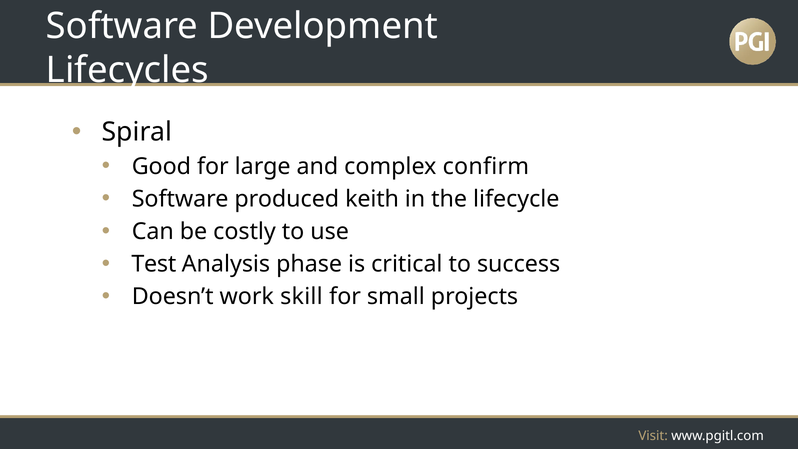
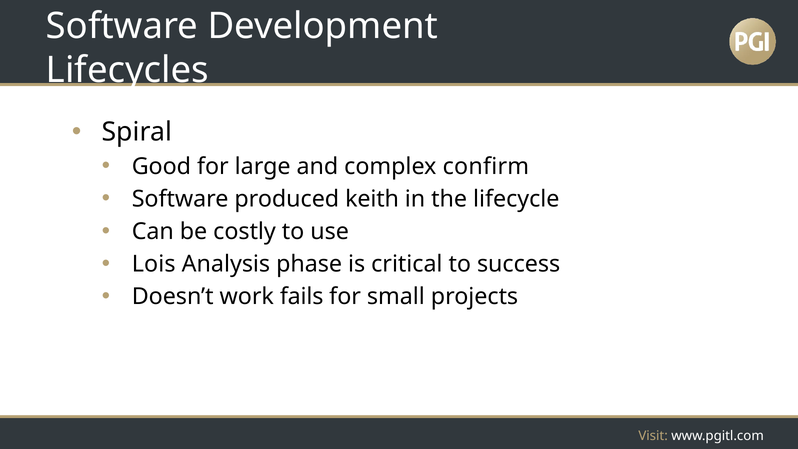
Test: Test -> Lois
skill: skill -> fails
